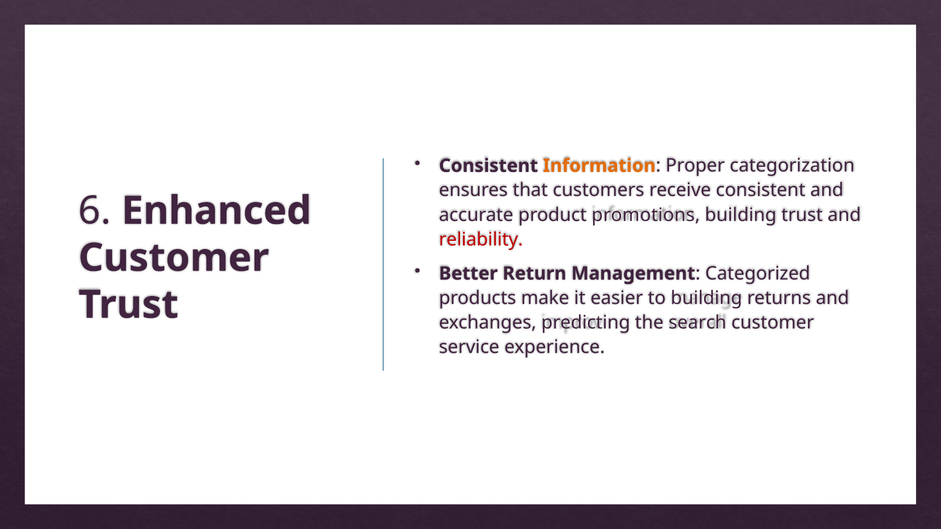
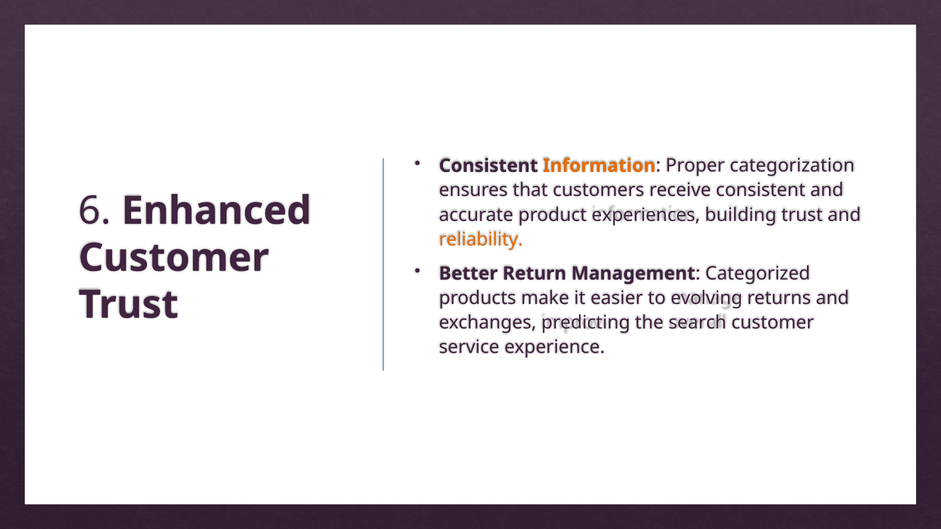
promotions: promotions -> experiences
reliability colour: red -> orange
to building: building -> evolving
